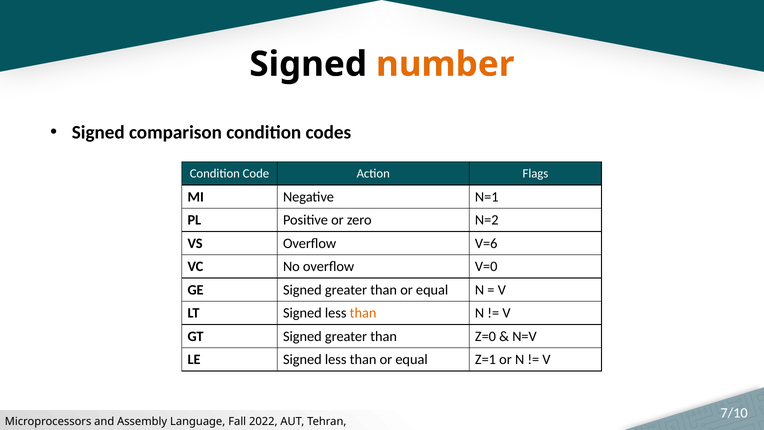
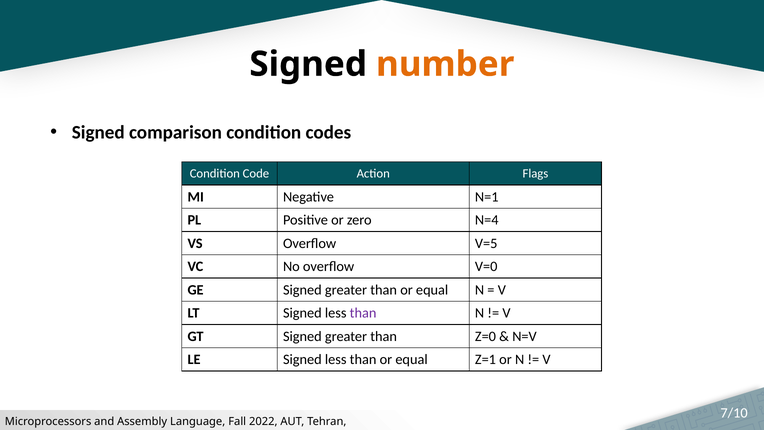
N=2: N=2 -> N=4
V=6: V=6 -> V=5
than at (363, 313) colour: orange -> purple
